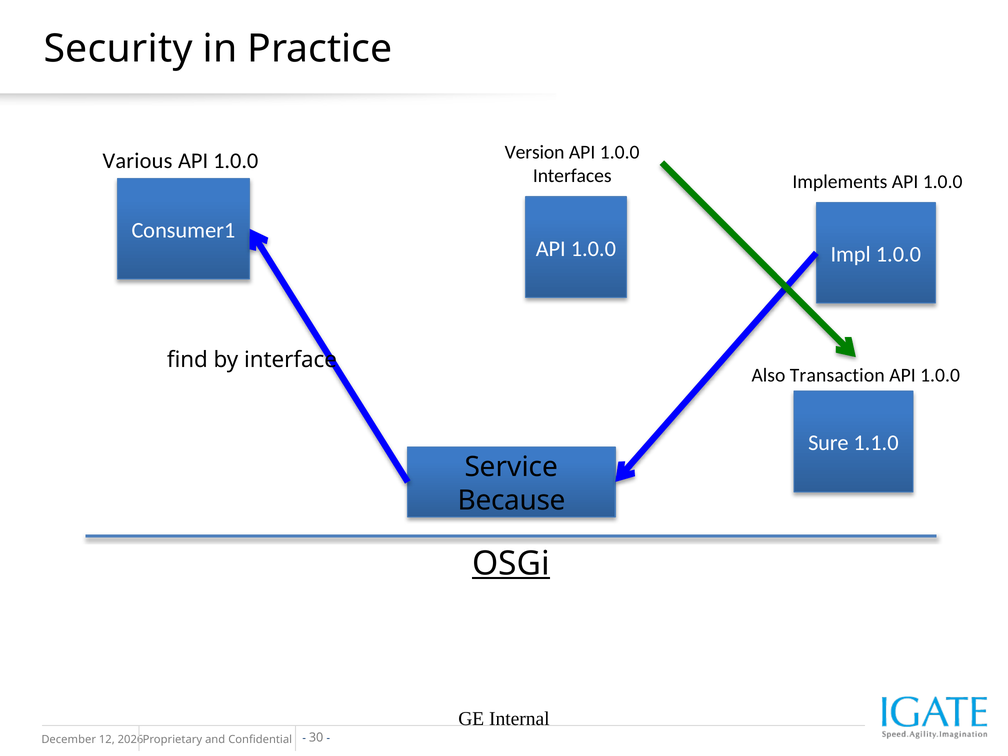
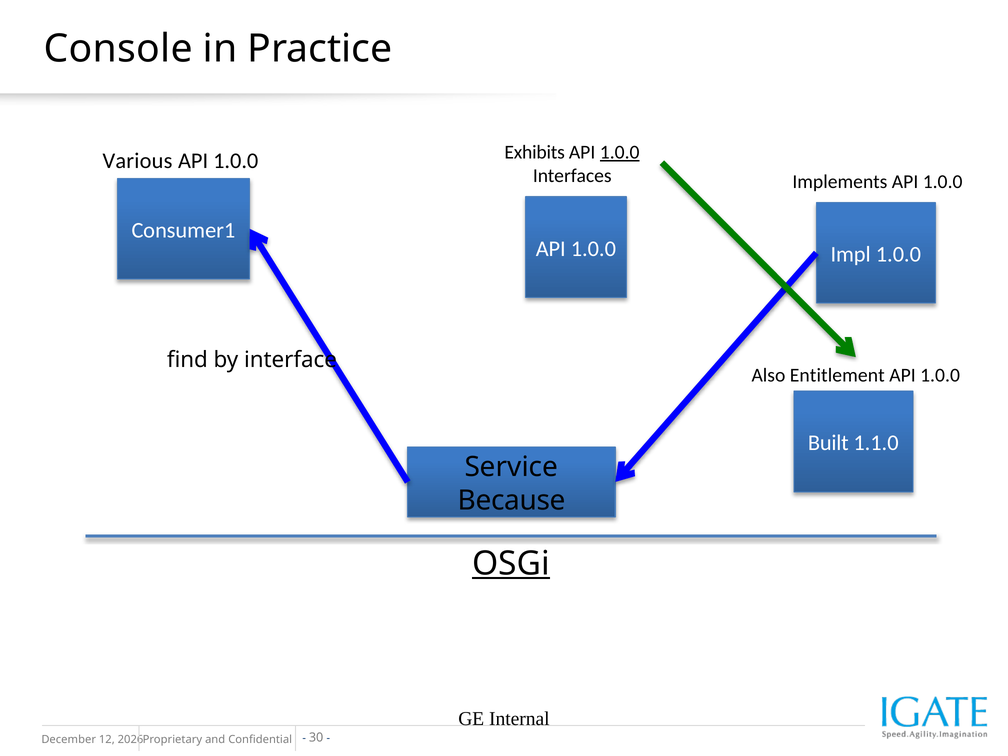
Security: Security -> Console
Version: Version -> Exhibits
1.0.0 at (620, 152) underline: none -> present
Transaction: Transaction -> Entitlement
Sure: Sure -> Built
